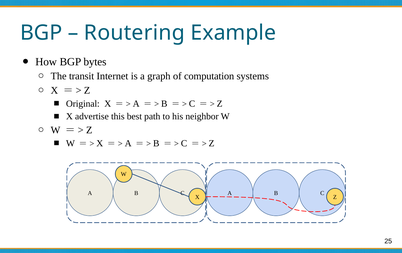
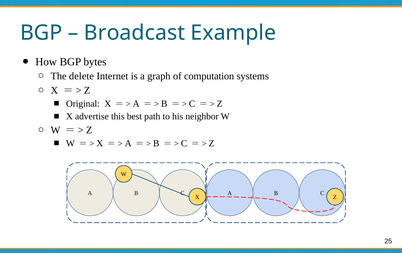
Routering: Routering -> Broadcast
transit: transit -> delete
